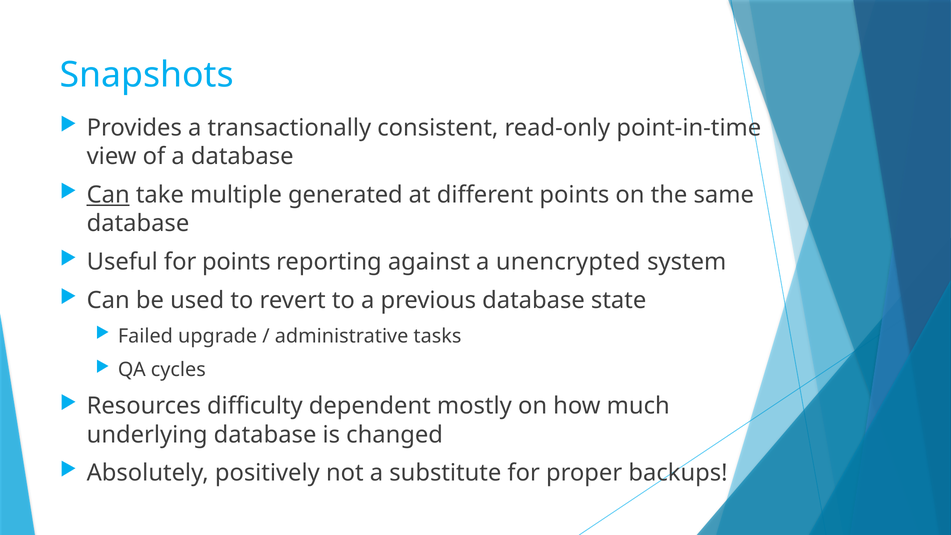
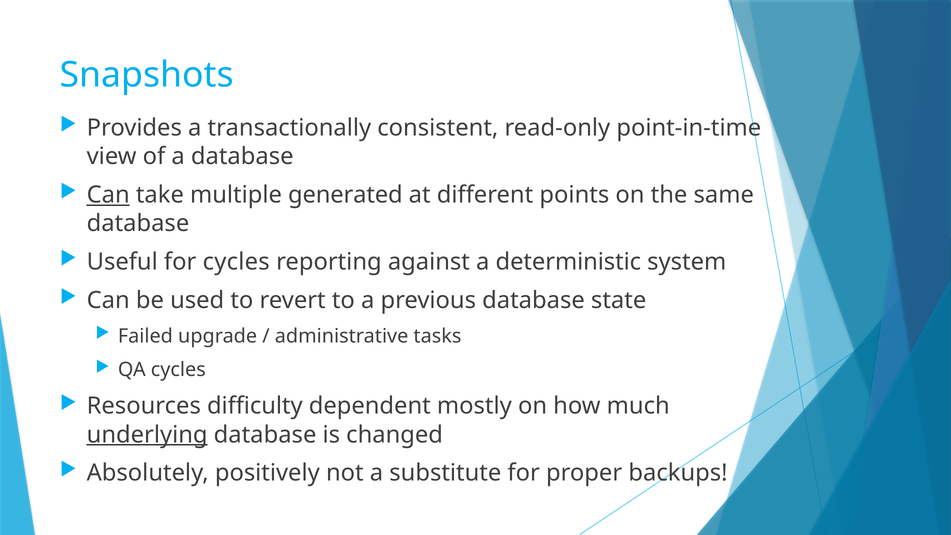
for points: points -> cycles
unencrypted: unencrypted -> deterministic
underlying underline: none -> present
